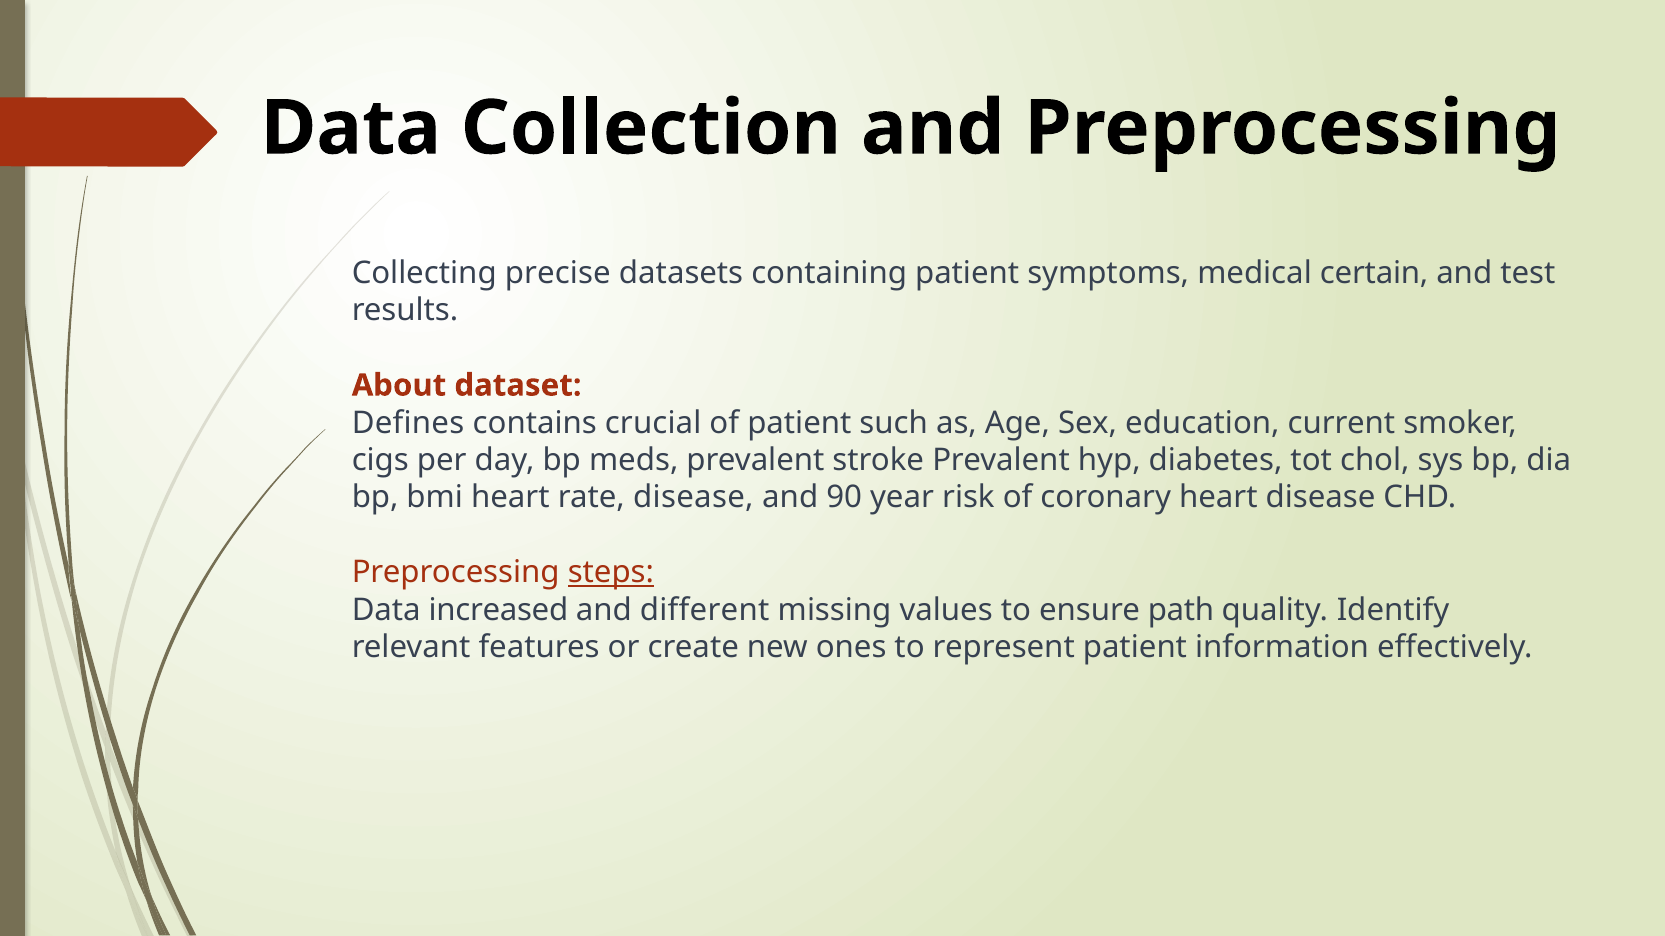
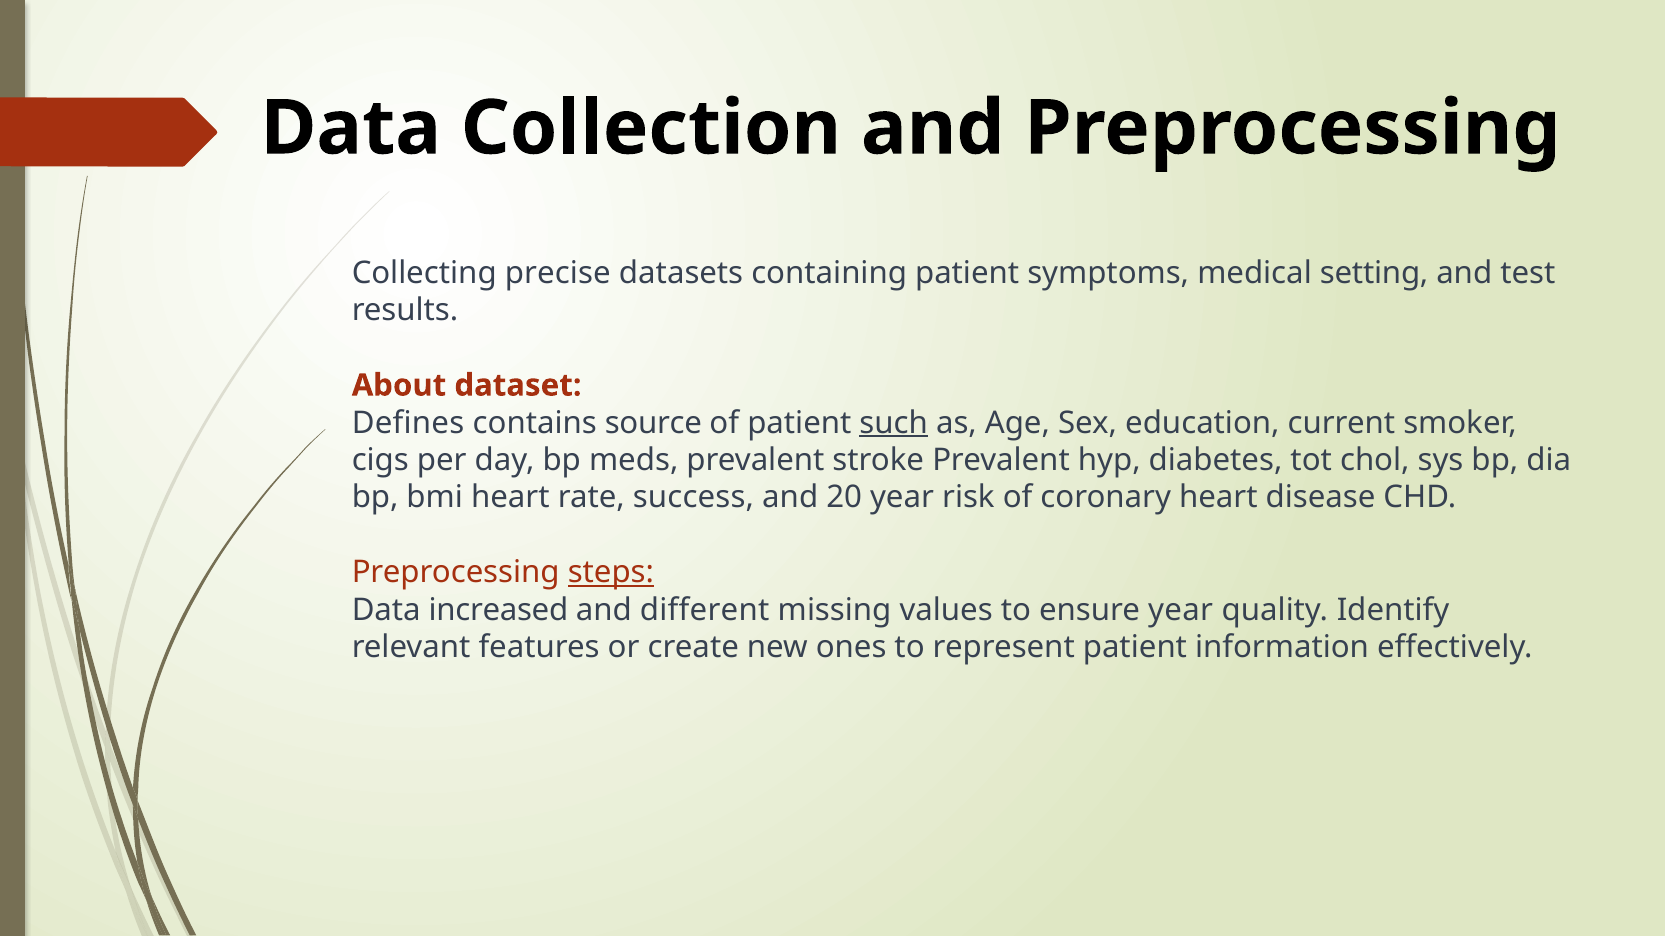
certain: certain -> setting
crucial: crucial -> source
such underline: none -> present
rate disease: disease -> success
90: 90 -> 20
ensure path: path -> year
